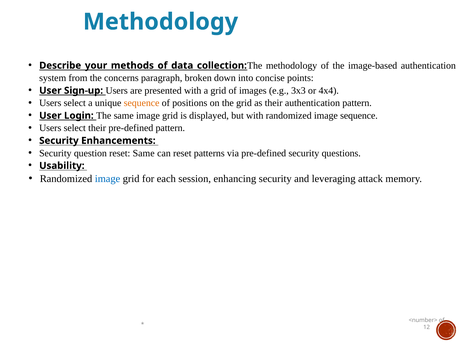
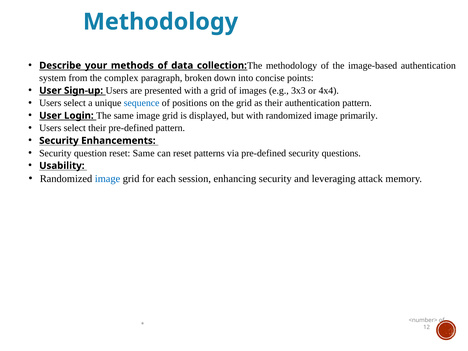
concerns: concerns -> complex
sequence at (142, 103) colour: orange -> blue
image sequence: sequence -> primarily
